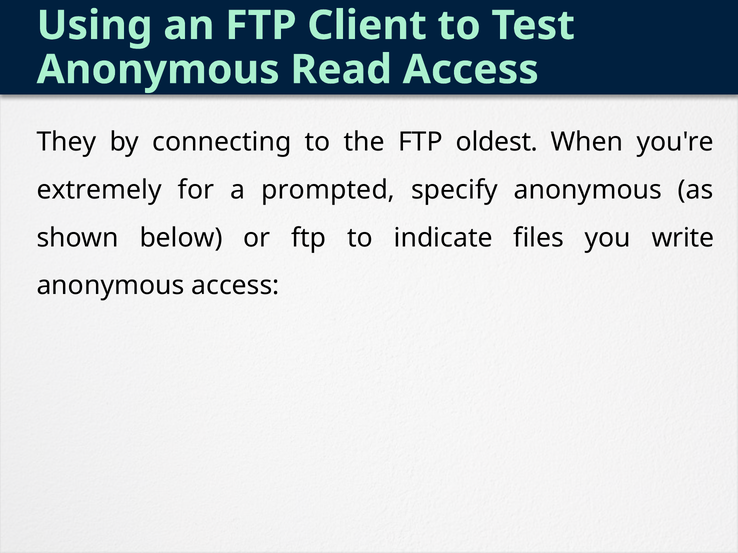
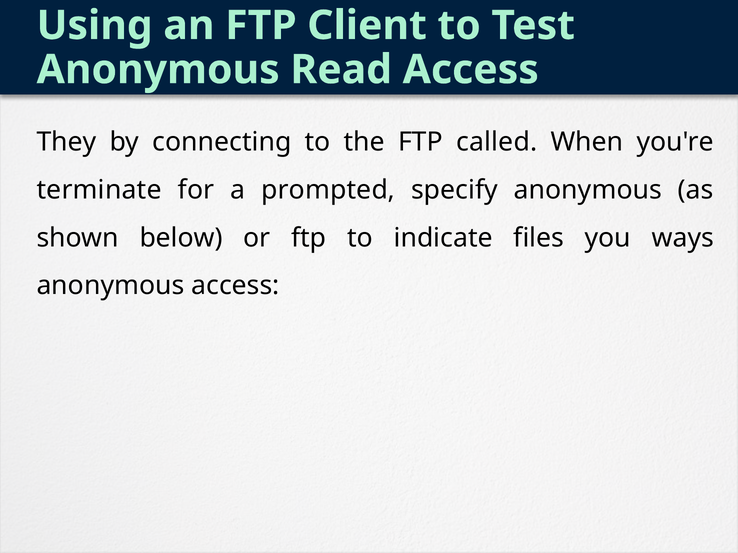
oldest: oldest -> called
extremely: extremely -> terminate
write: write -> ways
